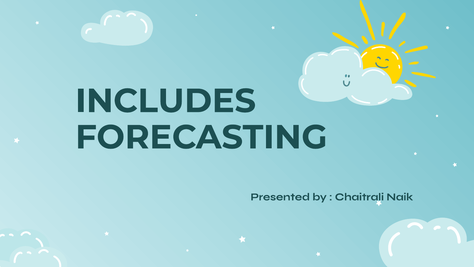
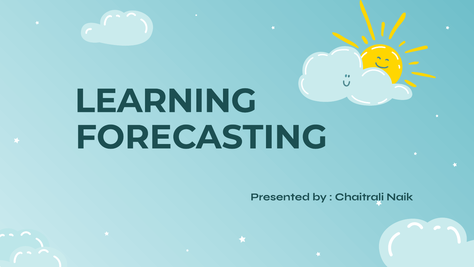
INCLUDES: INCLUDES -> LEARNING
